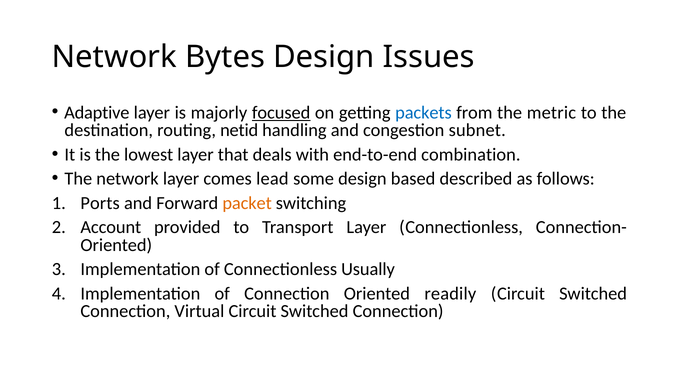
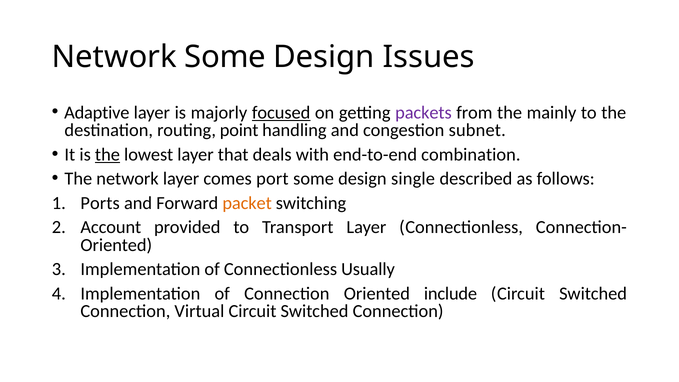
Network Bytes: Bytes -> Some
packets colour: blue -> purple
metric: metric -> mainly
netid: netid -> point
the at (107, 155) underline: none -> present
lead: lead -> port
based: based -> single
readily: readily -> include
